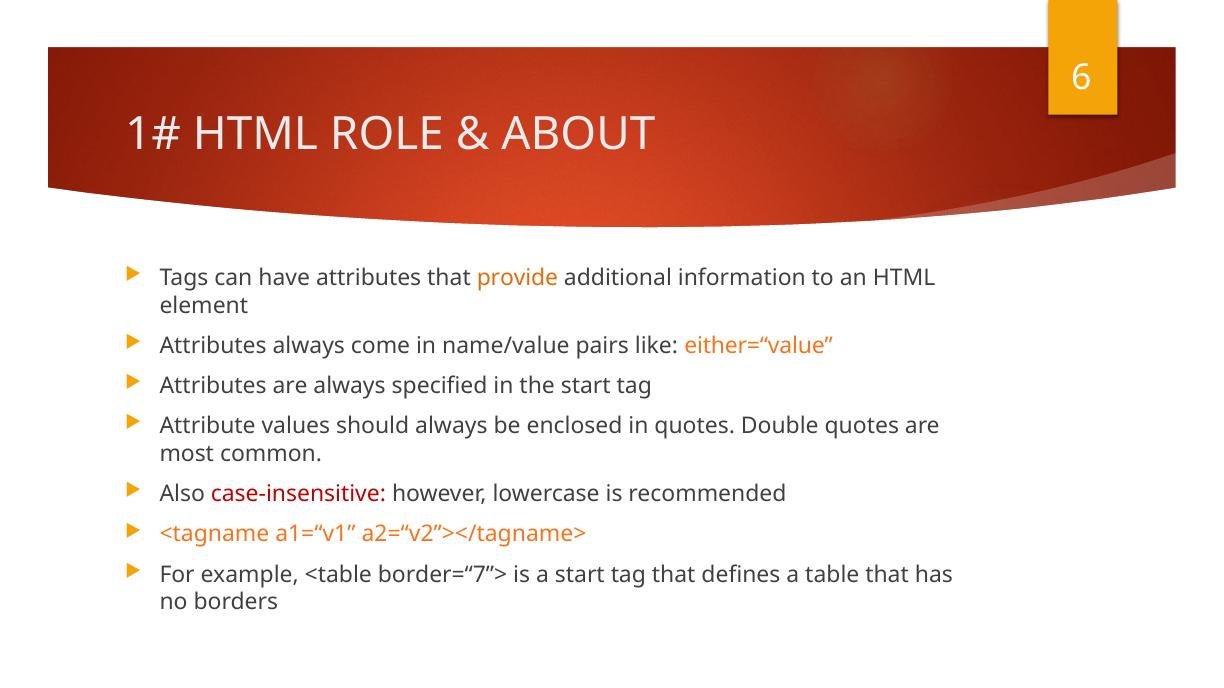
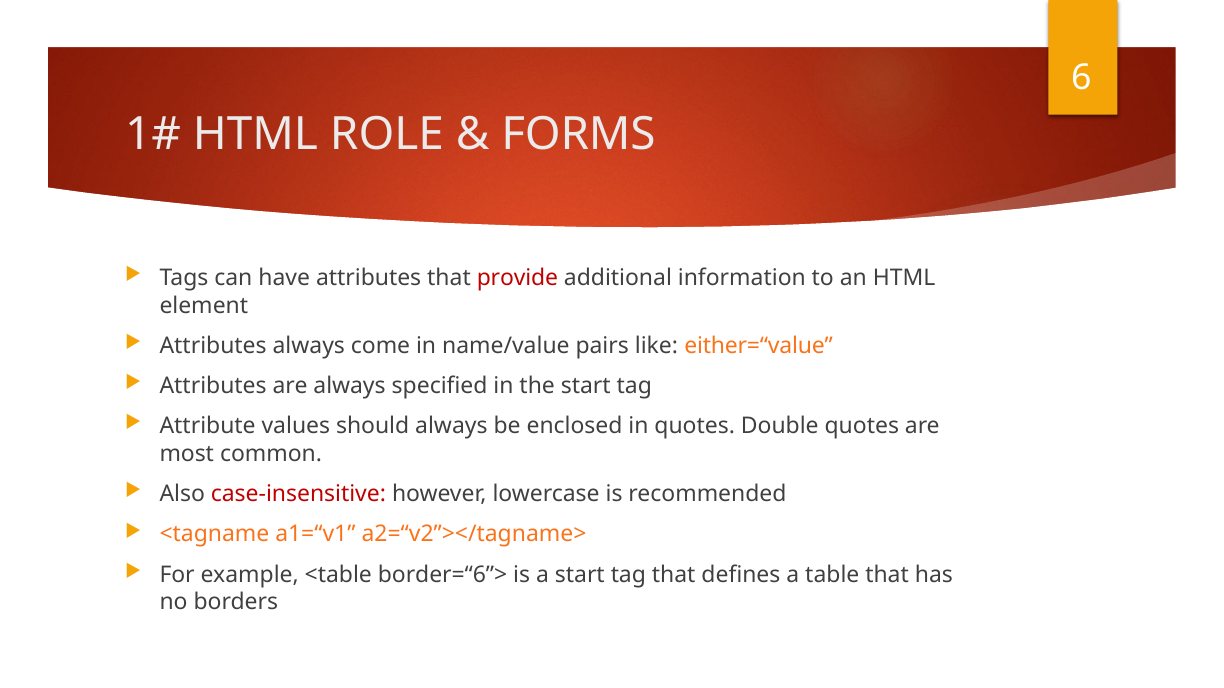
ABOUT: ABOUT -> FORMS
provide colour: orange -> red
border=“7”>: border=“7”> -> border=“6”>
